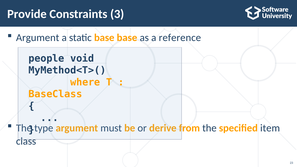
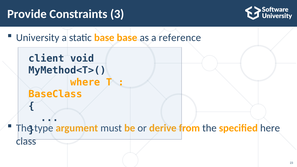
Argument at (38, 38): Argument -> University
people: people -> client
item: item -> here
